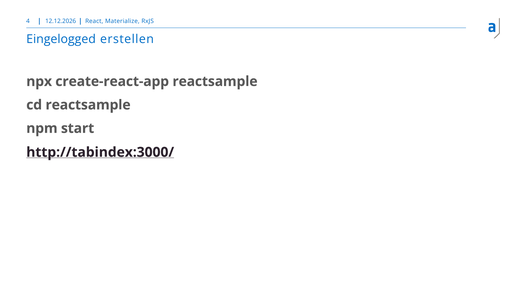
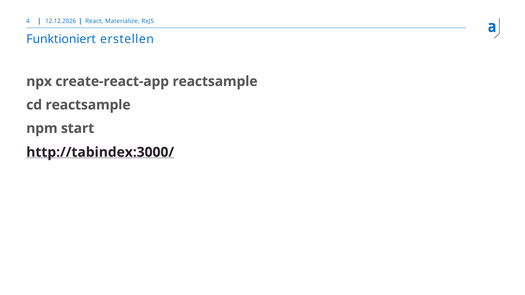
Eingelogged: Eingelogged -> Funktioniert
